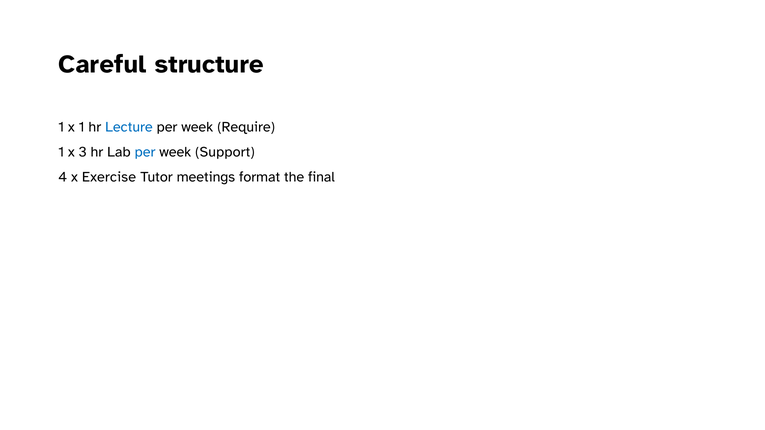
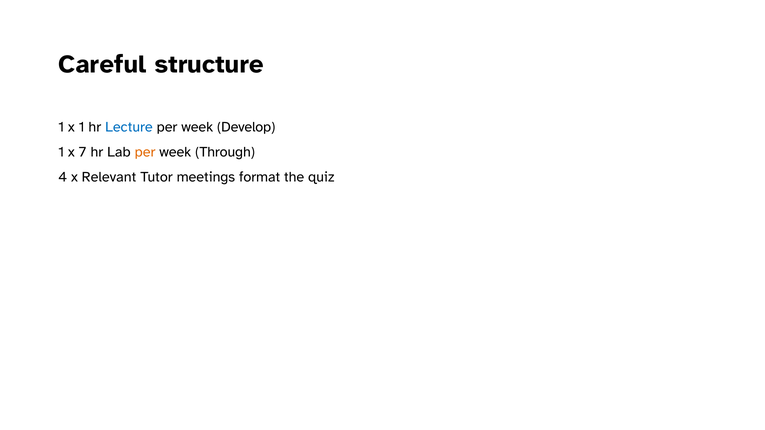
Require: Require -> Develop
3: 3 -> 7
per at (145, 152) colour: blue -> orange
Support: Support -> Through
Exercise: Exercise -> Relevant
final: final -> quiz
